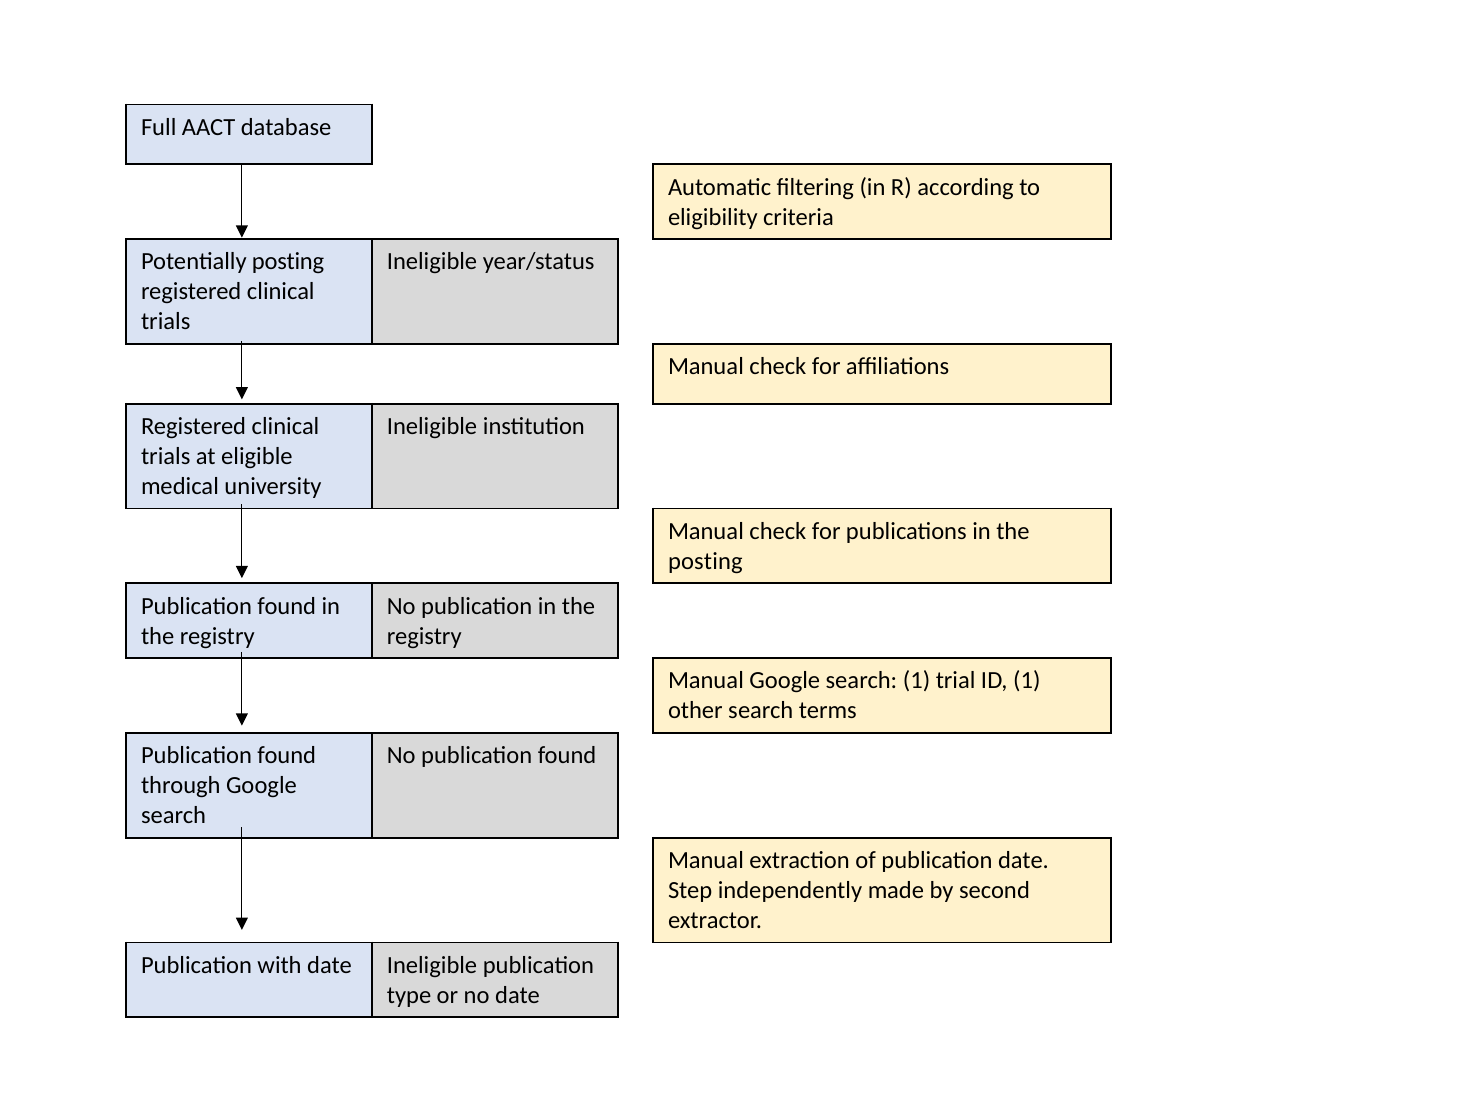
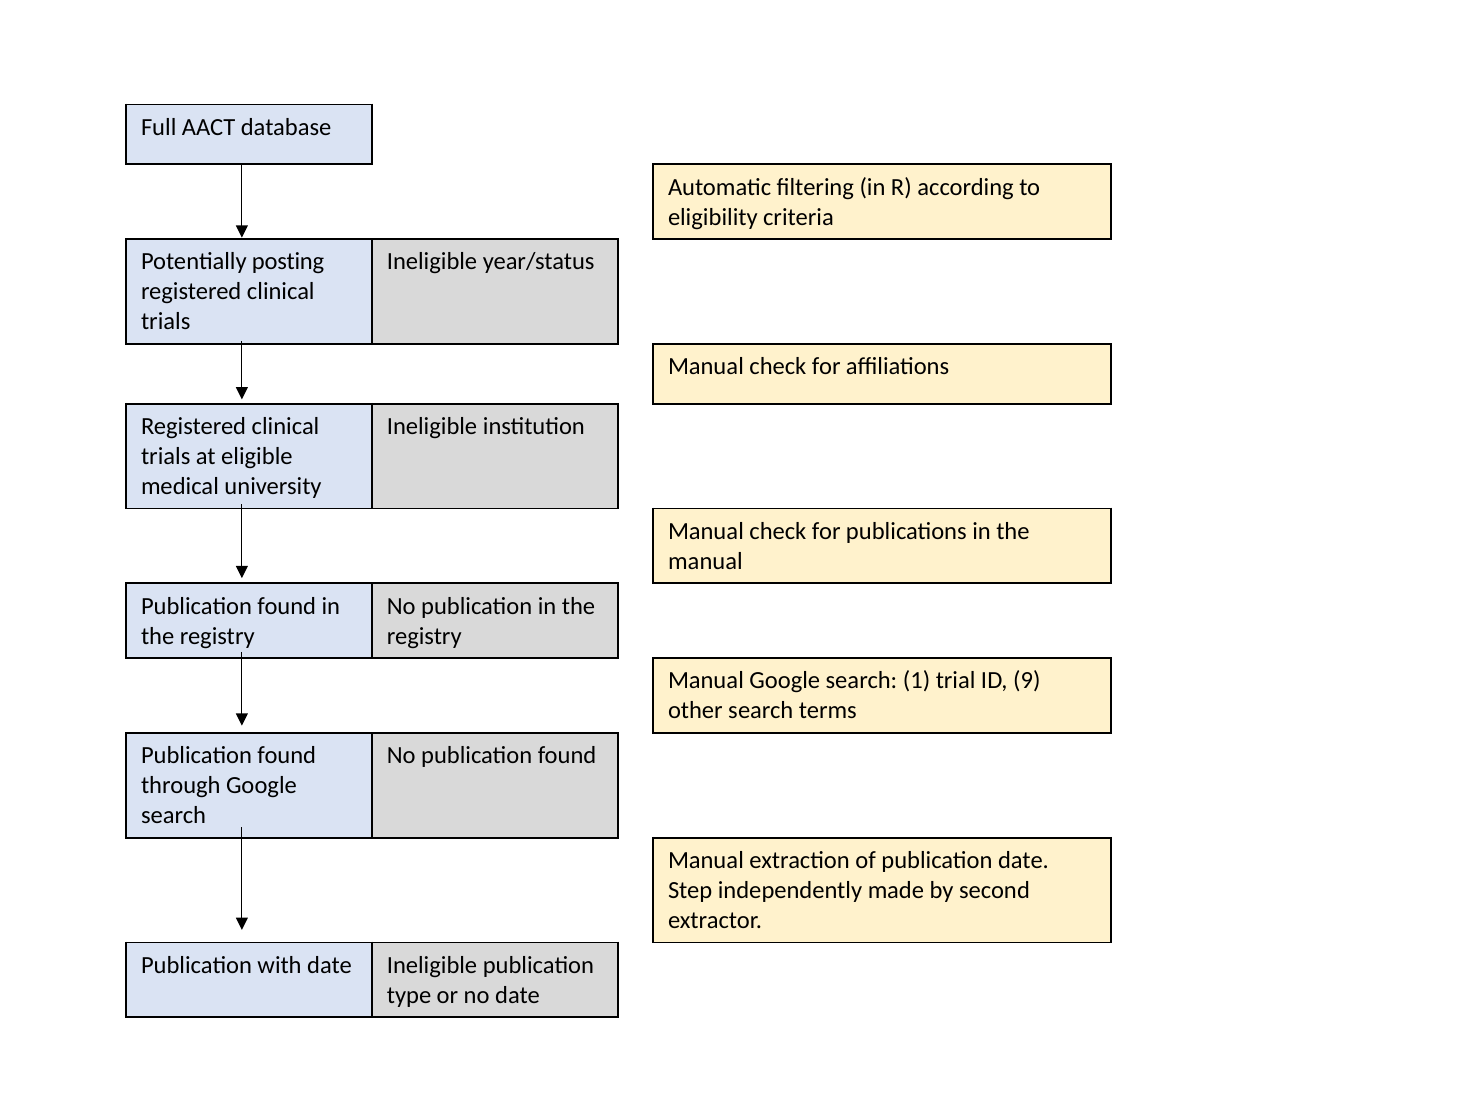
posting at (705, 561): posting -> manual
ID 1: 1 -> 9
